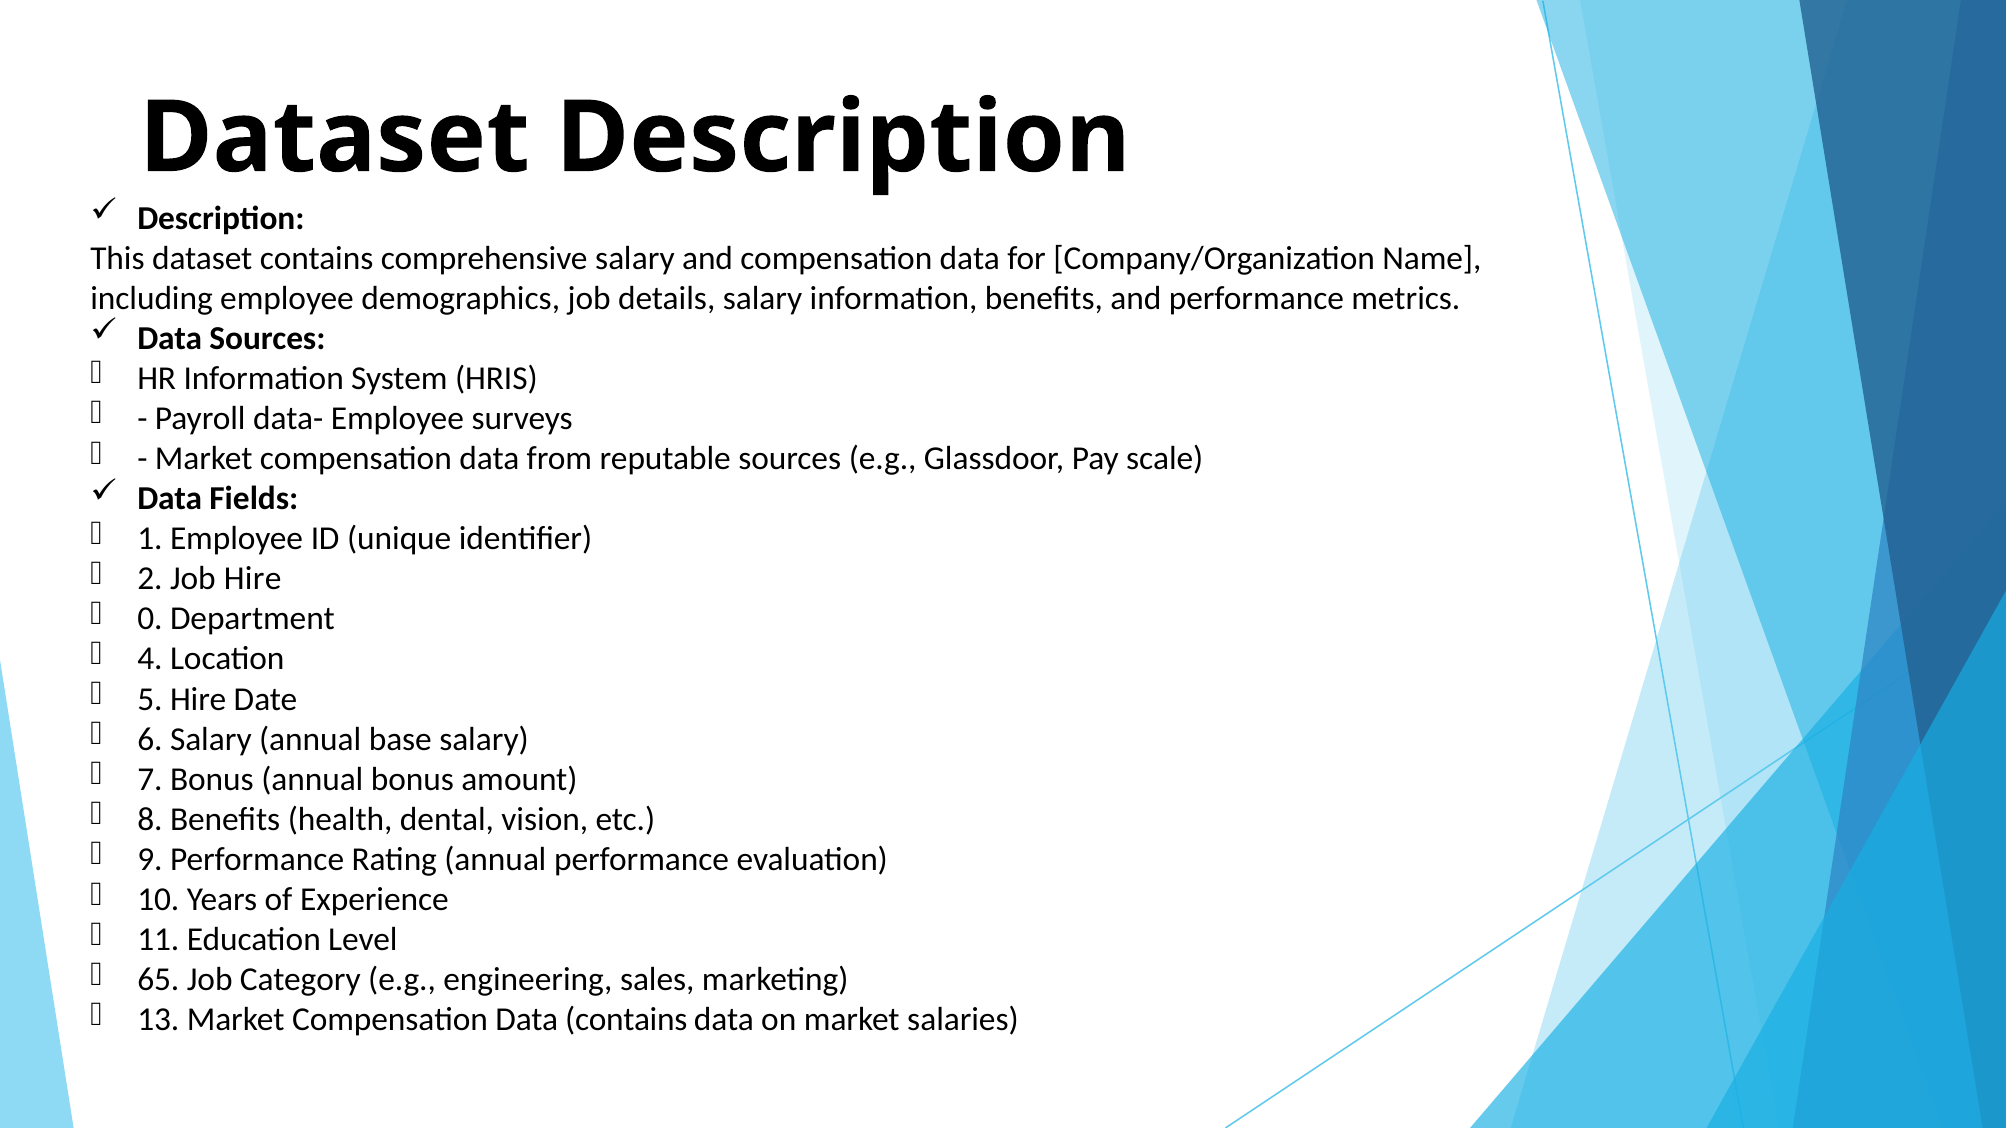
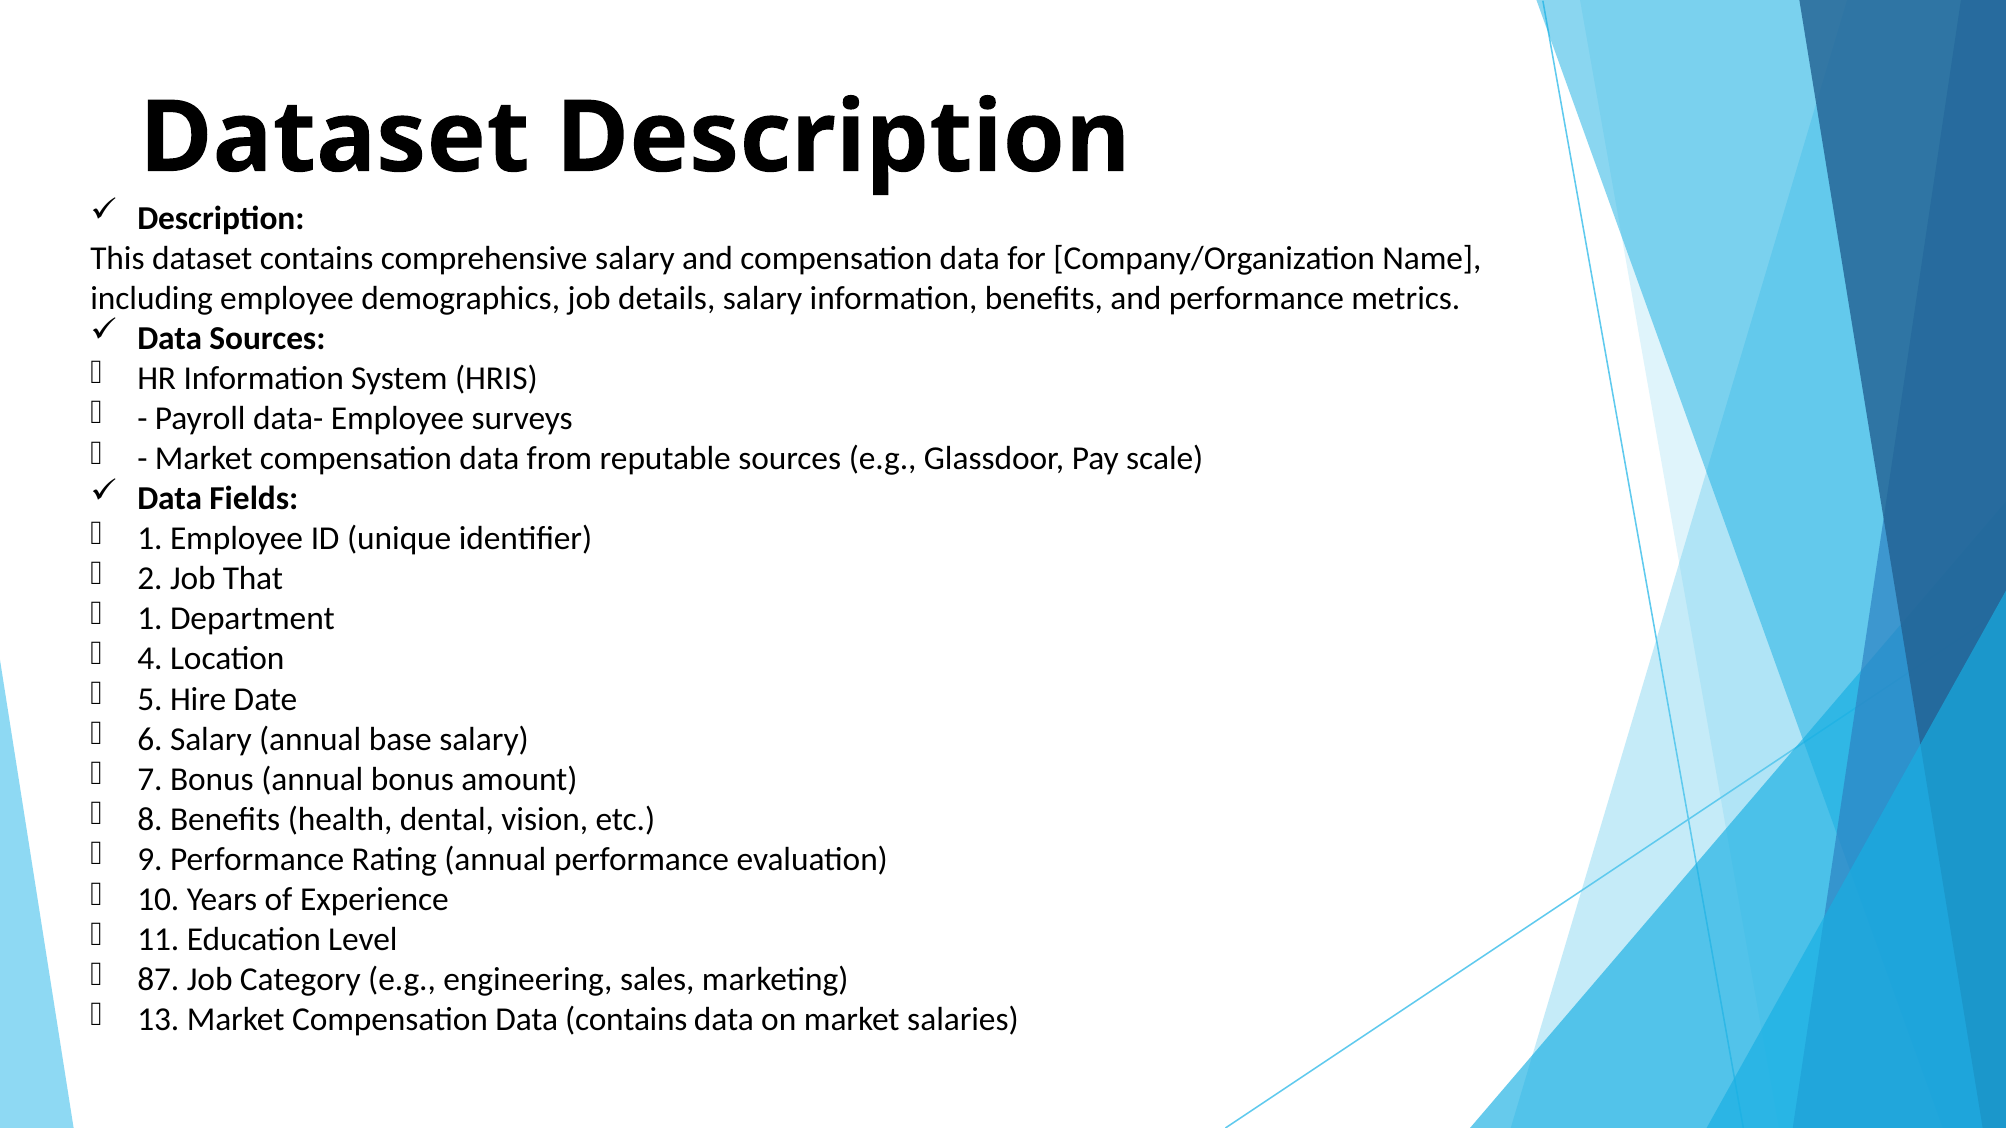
Job Hire: Hire -> That
0 at (150, 619): 0 -> 1
65: 65 -> 87
